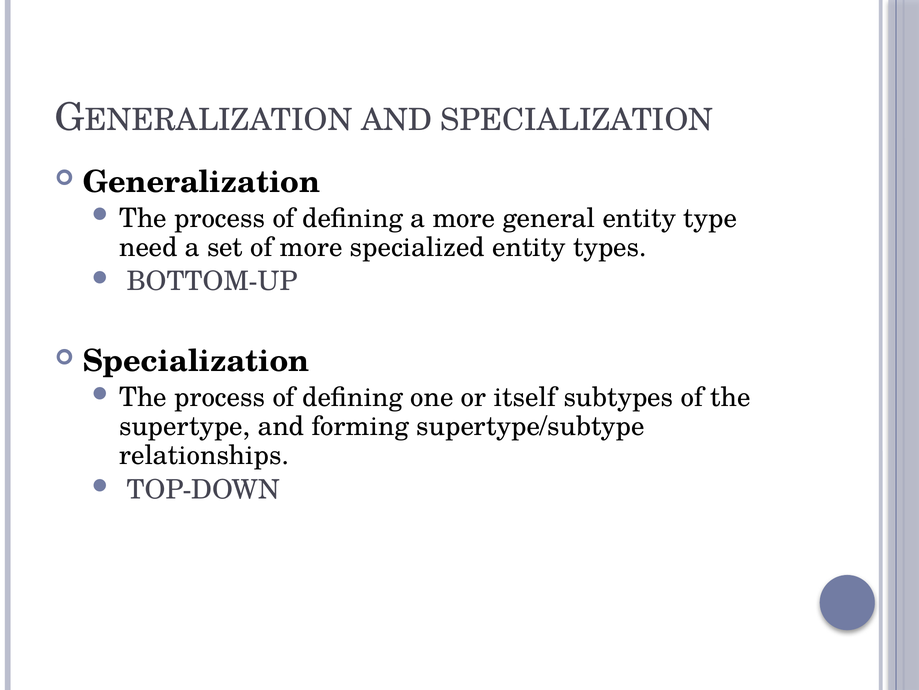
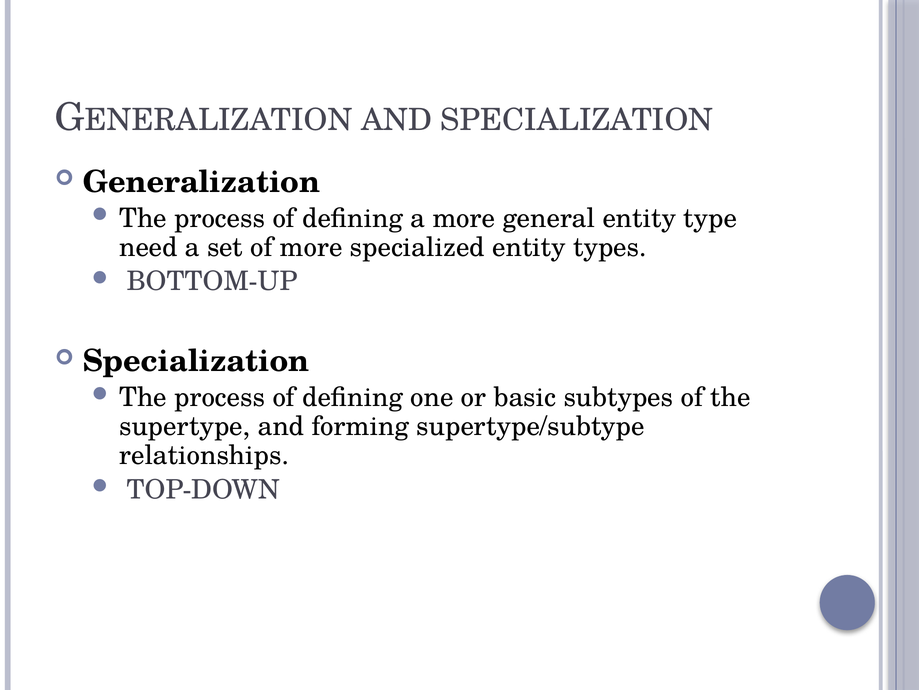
itself: itself -> basic
